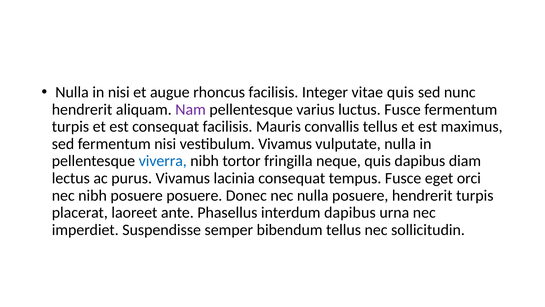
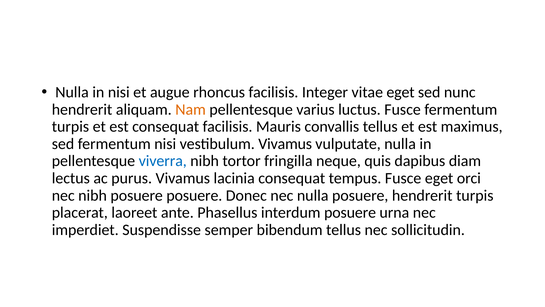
vitae quis: quis -> eget
Nam colour: purple -> orange
interdum dapibus: dapibus -> posuere
